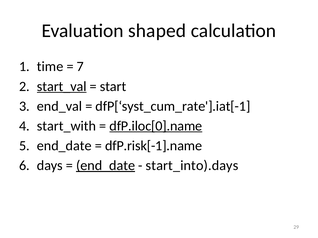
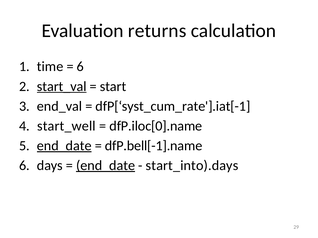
shaped: shaped -> returns
7 at (80, 67): 7 -> 6
start_with: start_with -> start_well
dfP.iloc[0].name underline: present -> none
end_date at (64, 146) underline: none -> present
dfP.risk[-1].name: dfP.risk[-1].name -> dfP.bell[-1].name
